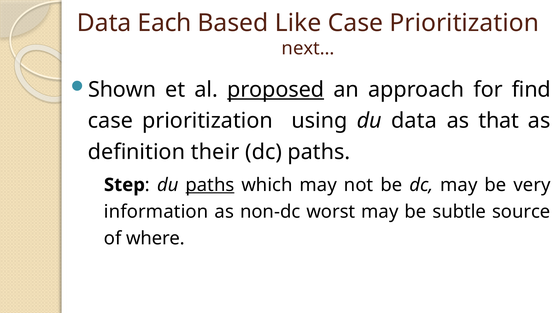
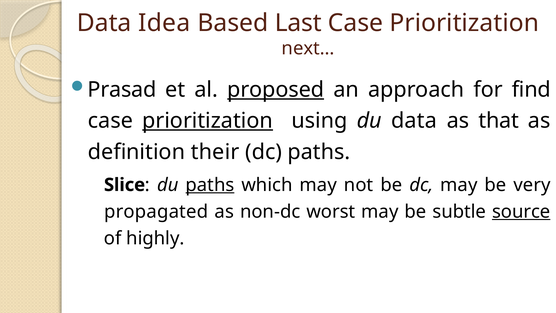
Each: Each -> Idea
Like: Like -> Last
Shown: Shown -> Prasad
prioritization at (208, 121) underline: none -> present
Step: Step -> Slice
information: information -> propagated
source underline: none -> present
where: where -> highly
